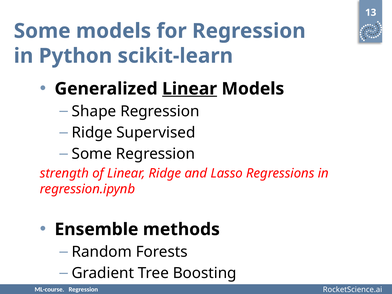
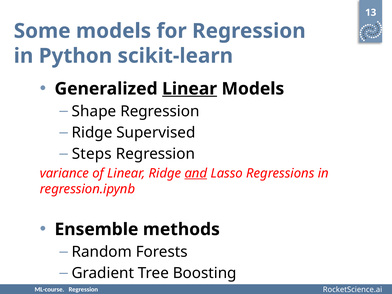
Some at (92, 154): Some -> Steps
strength: strength -> variance
and underline: none -> present
